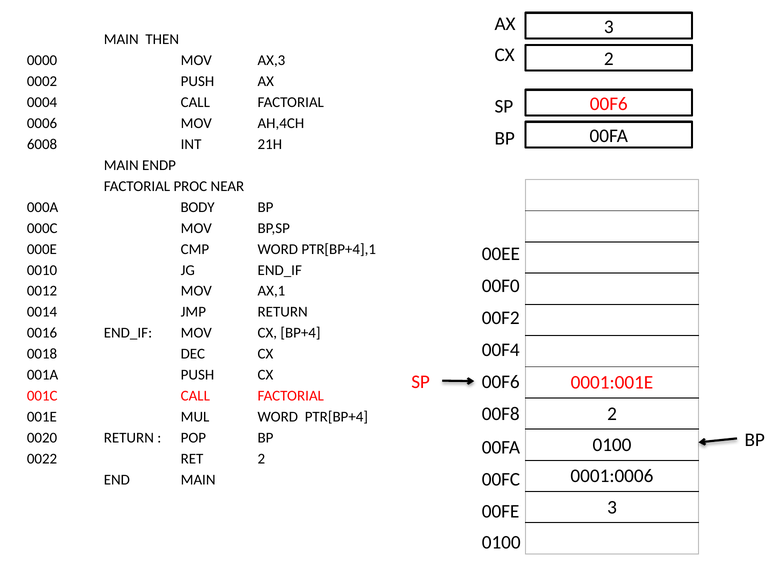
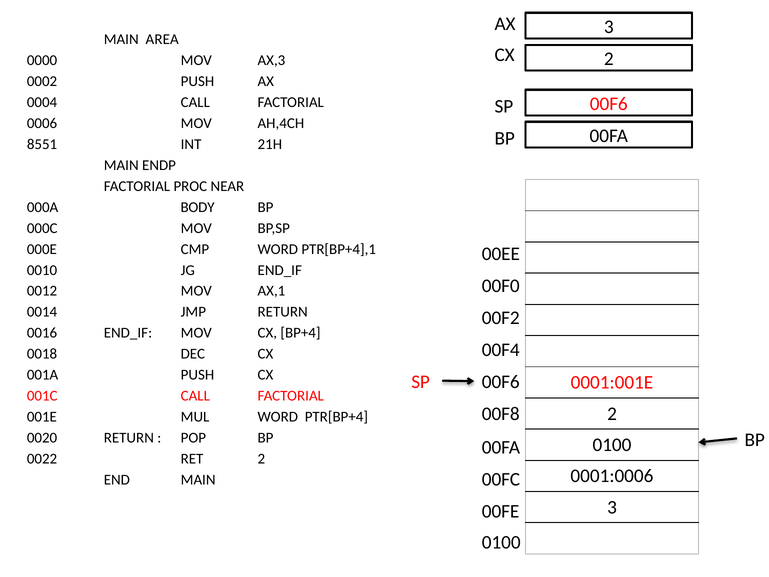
THEN: THEN -> AREA
6008: 6008 -> 8551
